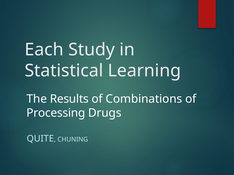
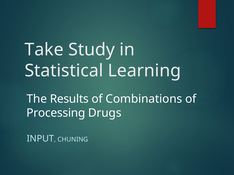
Each: Each -> Take
QUITE: QUITE -> INPUT
